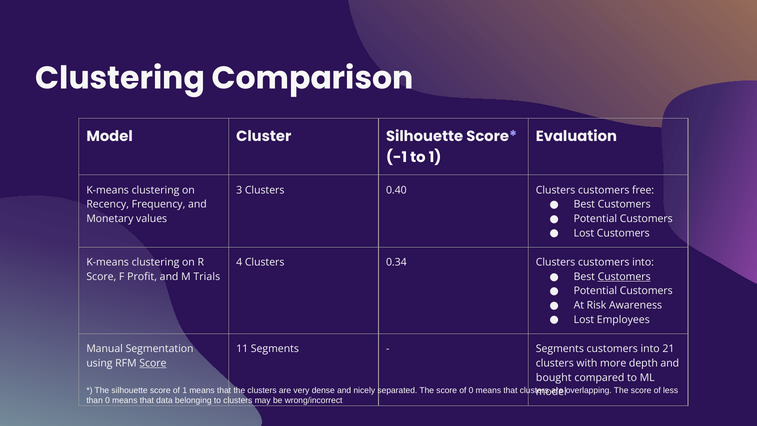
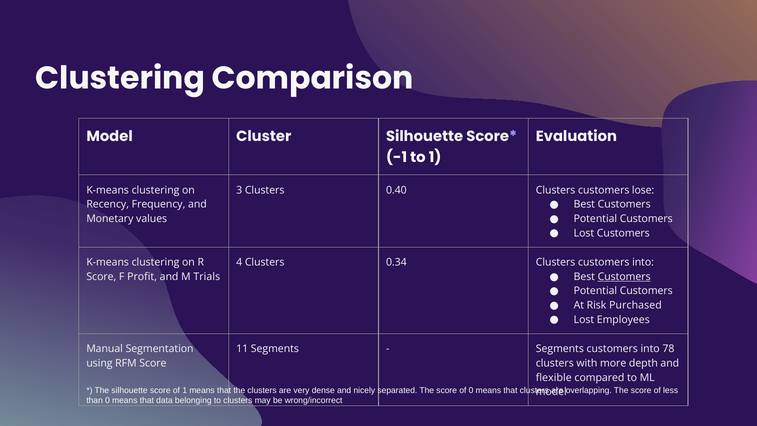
free: free -> lose
Awareness: Awareness -> Purchased
21: 21 -> 78
Score at (153, 363) underline: present -> none
bought: bought -> flexible
